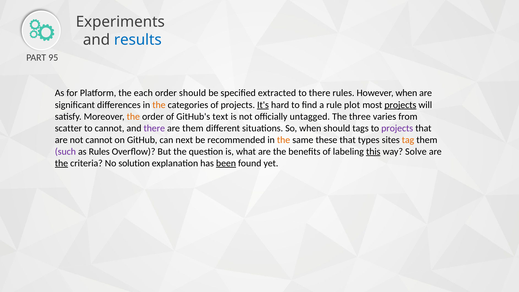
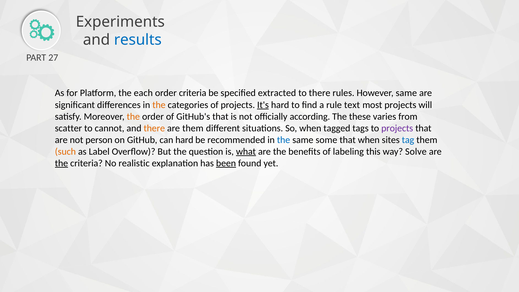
95: 95 -> 27
order should: should -> criteria
However when: when -> same
plot: plot -> text
projects at (400, 105) underline: present -> none
GitHub's text: text -> that
untagged: untagged -> according
three: three -> these
there at (154, 128) colour: purple -> orange
when should: should -> tagged
not cannot: cannot -> person
can next: next -> hard
the at (284, 140) colour: orange -> blue
these: these -> some
that types: types -> when
tag colour: orange -> blue
such colour: purple -> orange
as Rules: Rules -> Label
what underline: none -> present
this underline: present -> none
solution: solution -> realistic
